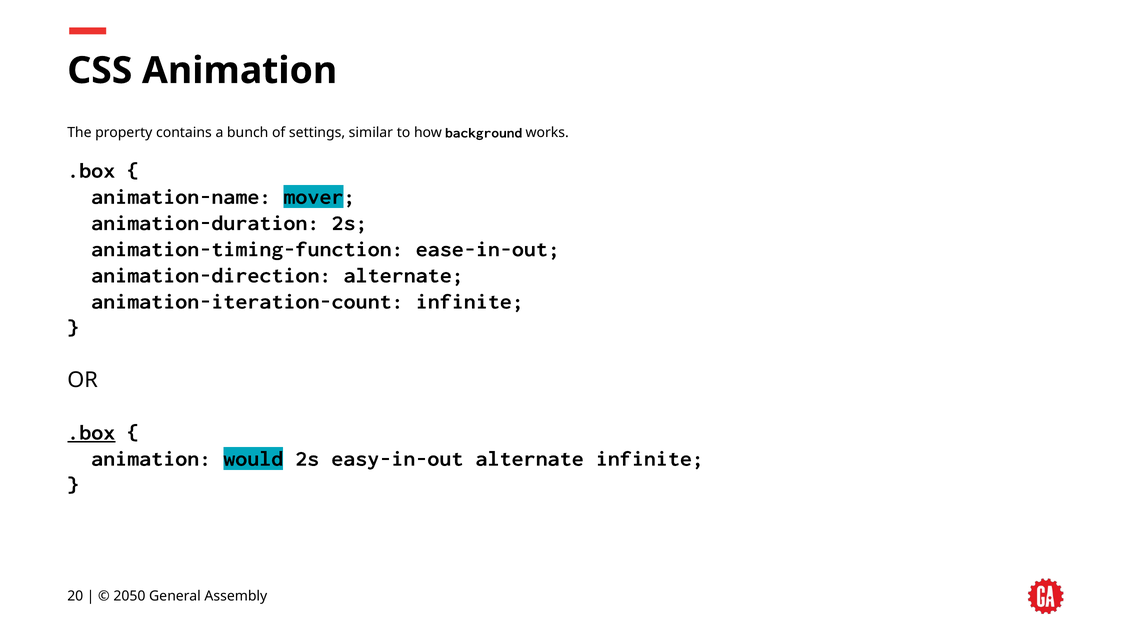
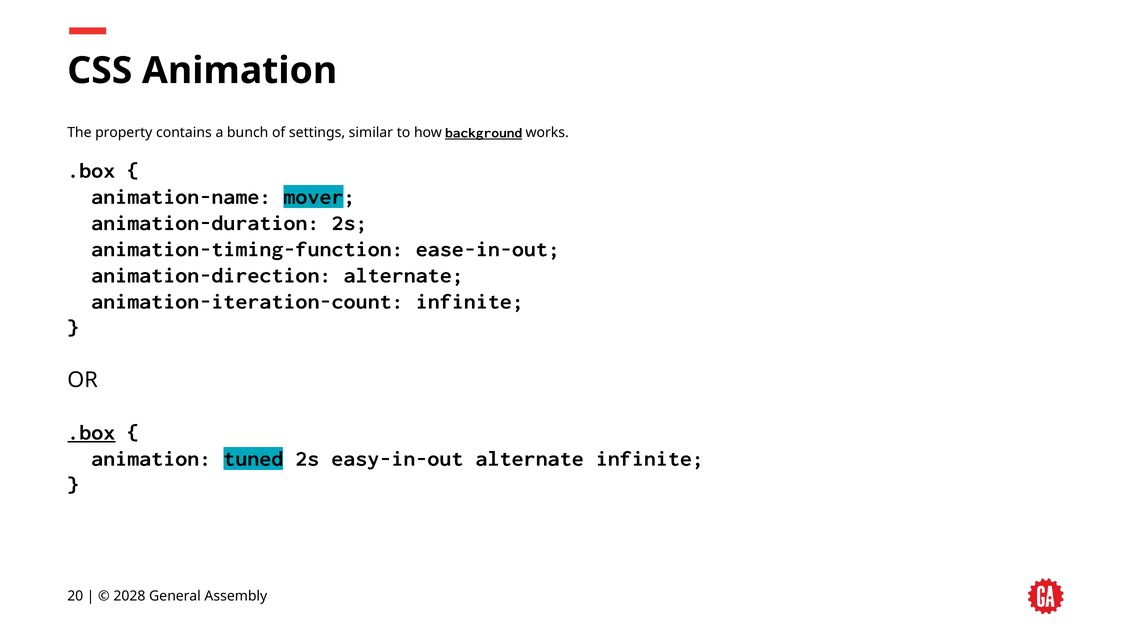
background underline: none -> present
would: would -> tuned
2050: 2050 -> 2028
